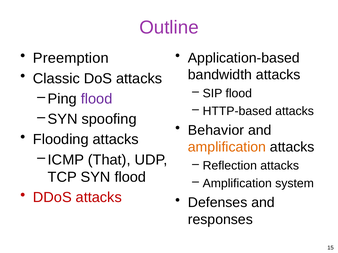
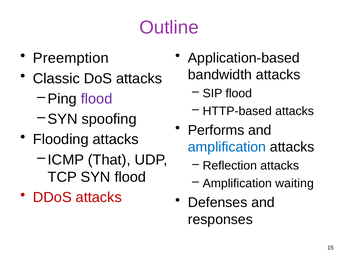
Behavior: Behavior -> Performs
amplification at (227, 147) colour: orange -> blue
system: system -> waiting
